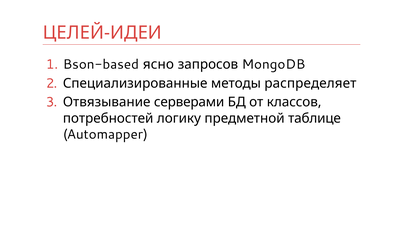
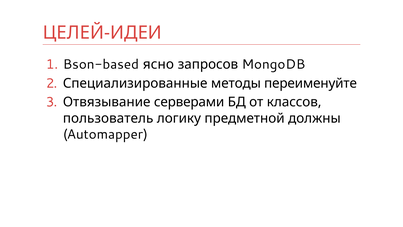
распределяет: распределяет -> переименуйте
потребностей: потребностей -> пользователь
таблице: таблице -> должны
